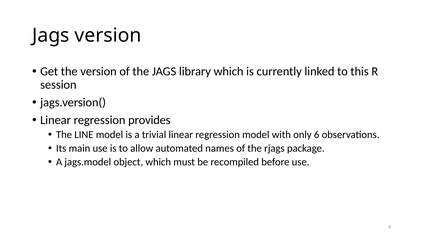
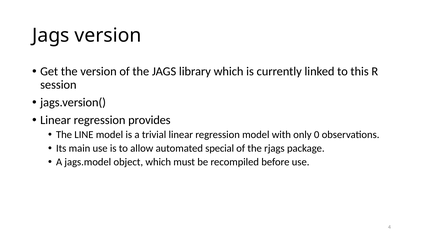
6: 6 -> 0
names: names -> special
